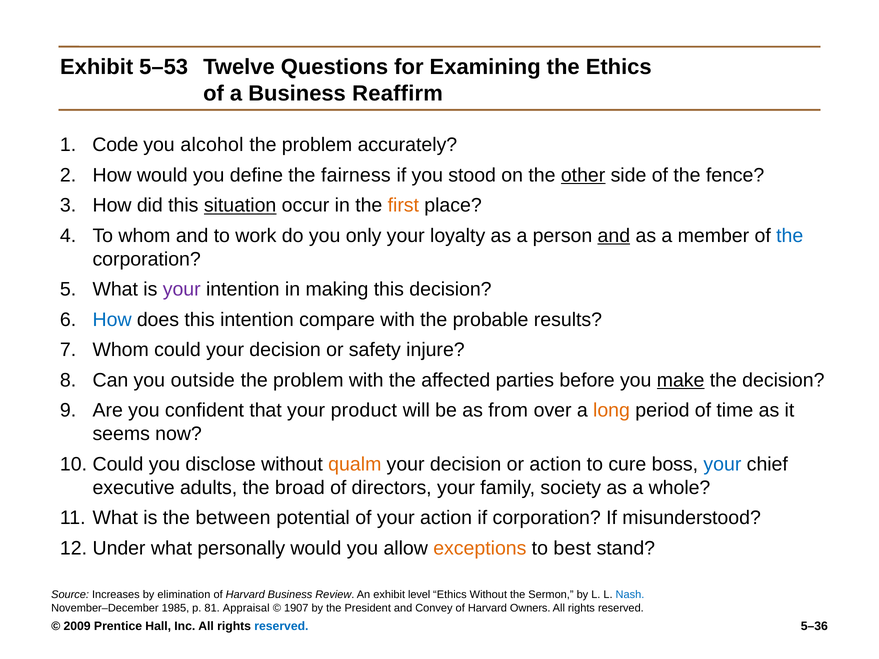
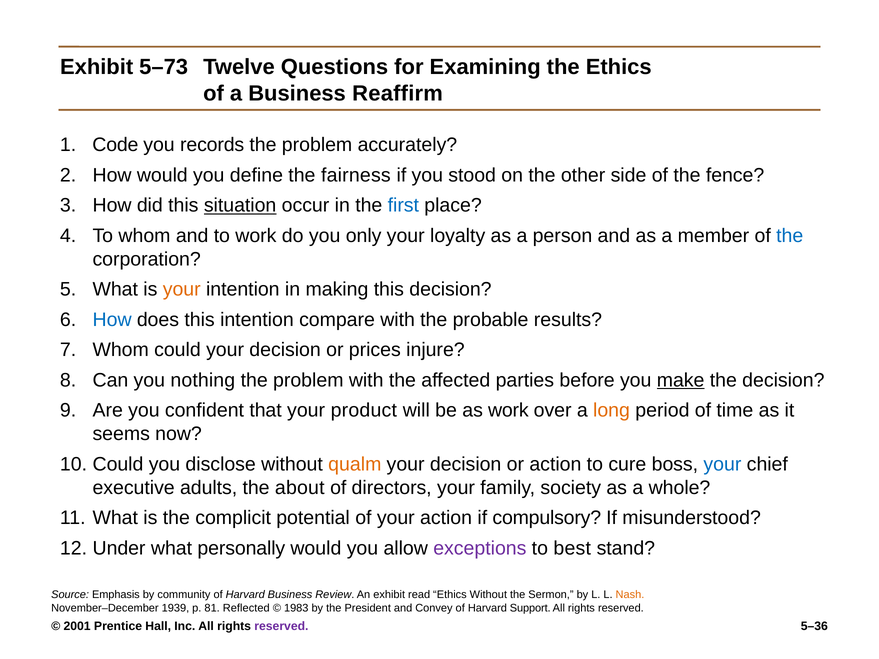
5–53: 5–53 -> 5–73
alcohol: alcohol -> records
other underline: present -> none
first colour: orange -> blue
and at (614, 236) underline: present -> none
your at (182, 290) colour: purple -> orange
safety: safety -> prices
outside: outside -> nothing
as from: from -> work
broad: broad -> about
between: between -> complicit
if corporation: corporation -> compulsory
exceptions colour: orange -> purple
Increases: Increases -> Emphasis
elimination: elimination -> community
level: level -> read
Nash colour: blue -> orange
1985: 1985 -> 1939
Appraisal: Appraisal -> Reflected
1907: 1907 -> 1983
Owners: Owners -> Support
2009: 2009 -> 2001
reserved at (281, 626) colour: blue -> purple
